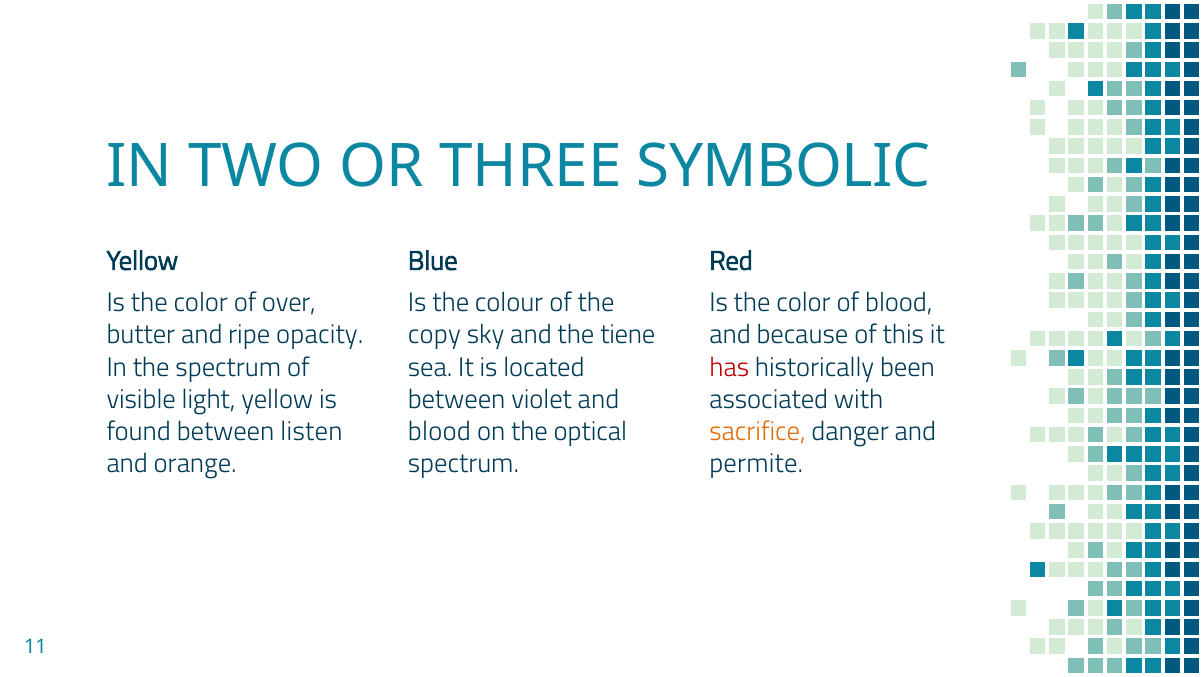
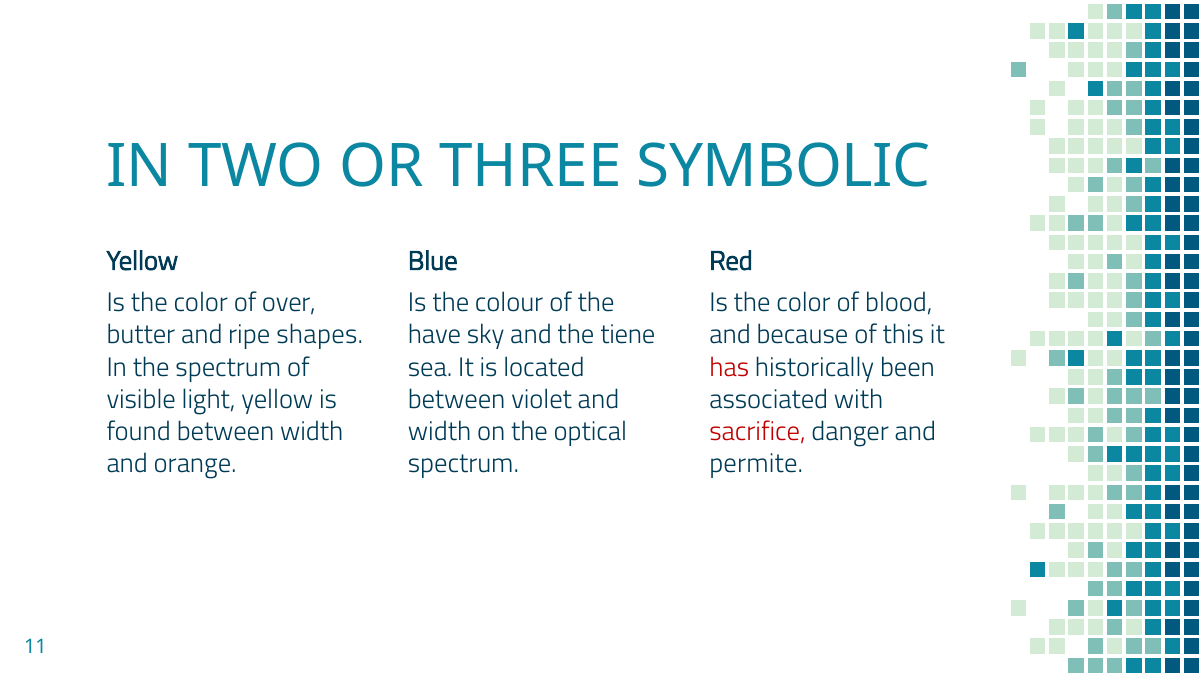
opacity: opacity -> shapes
copy: copy -> have
between listen: listen -> width
blood at (439, 431): blood -> width
sacrifice colour: orange -> red
